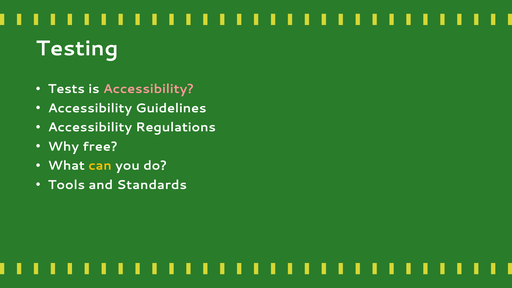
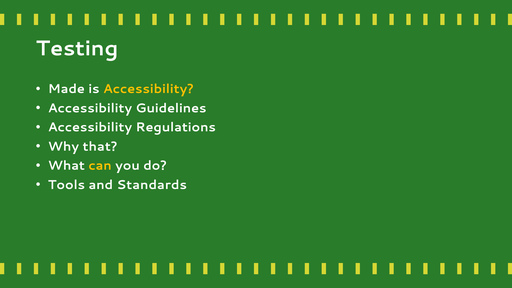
Tests: Tests -> Made
Accessibility at (148, 89) colour: pink -> yellow
free: free -> that
